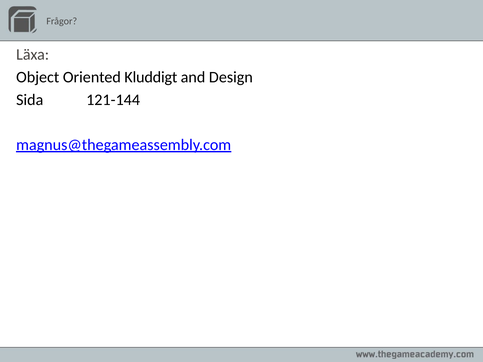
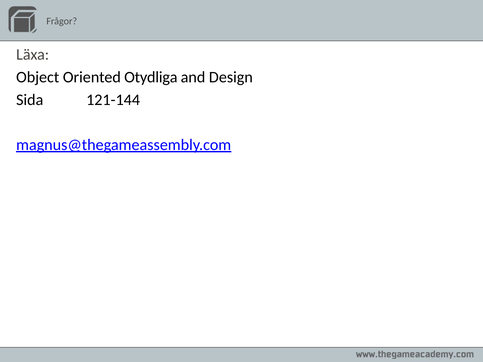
Kluddigt: Kluddigt -> Otydliga
